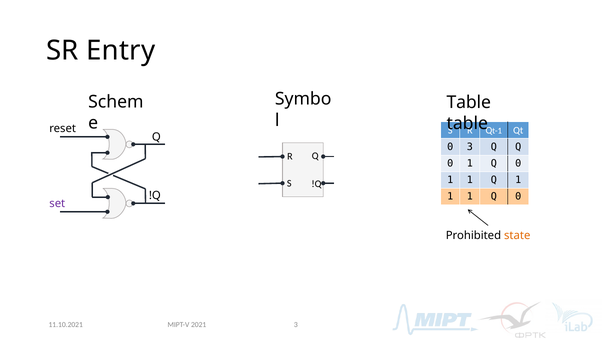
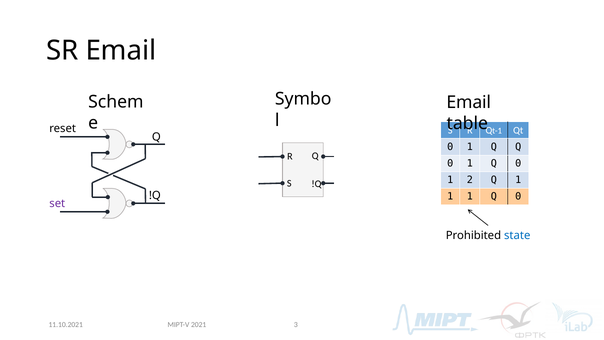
SR Entry: Entry -> Email
Table at (469, 102): Table -> Email
3 at (470, 147): 3 -> 1
1 at (470, 180): 1 -> 2
state colour: orange -> blue
